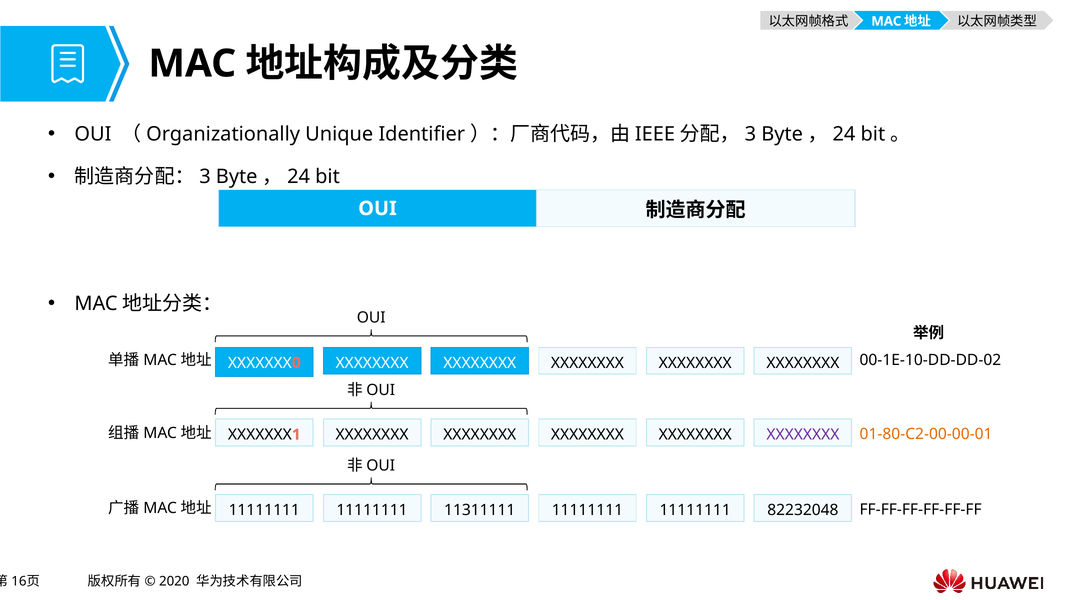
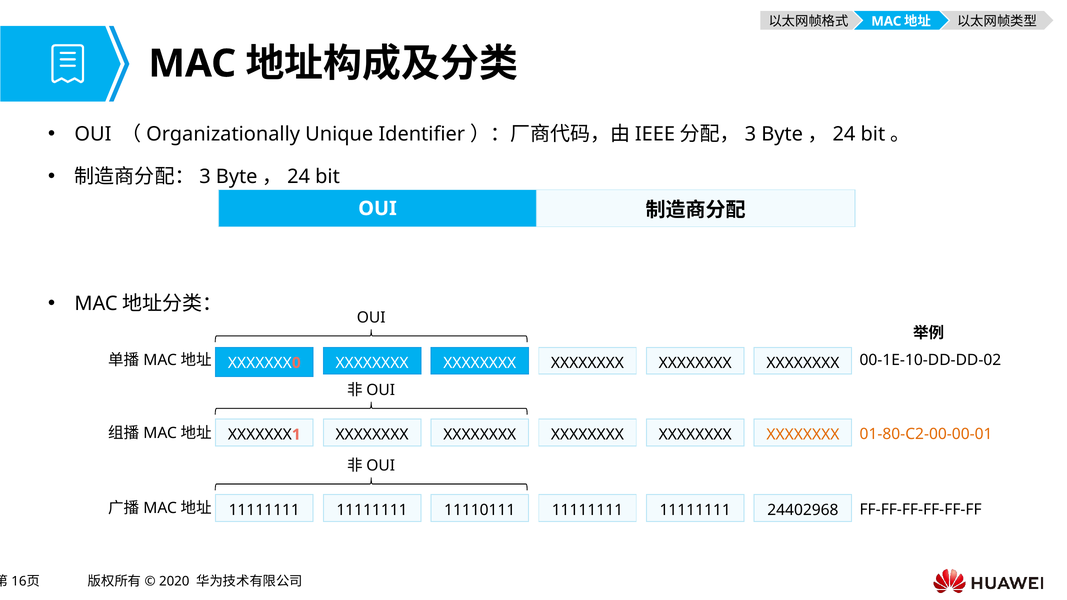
XXXXXXXX at (803, 435) colour: purple -> orange
11311111: 11311111 -> 11110111
82232048: 82232048 -> 24402968
